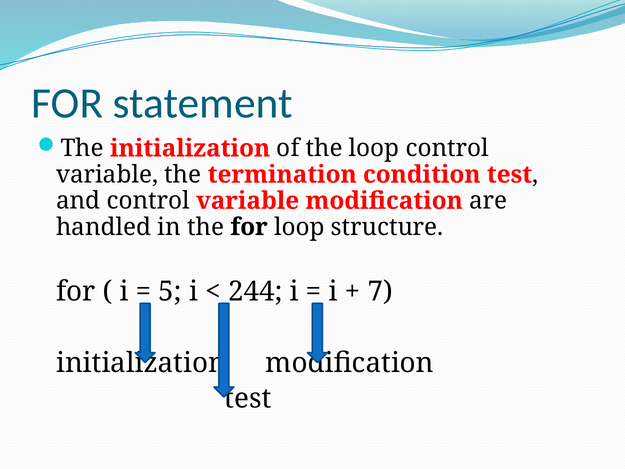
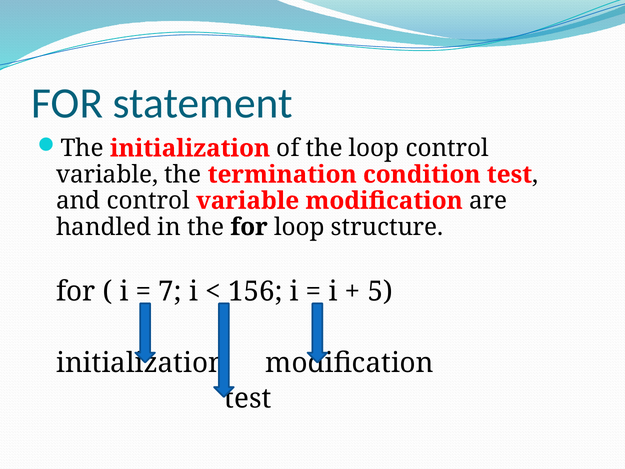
5: 5 -> 7
244: 244 -> 156
7: 7 -> 5
